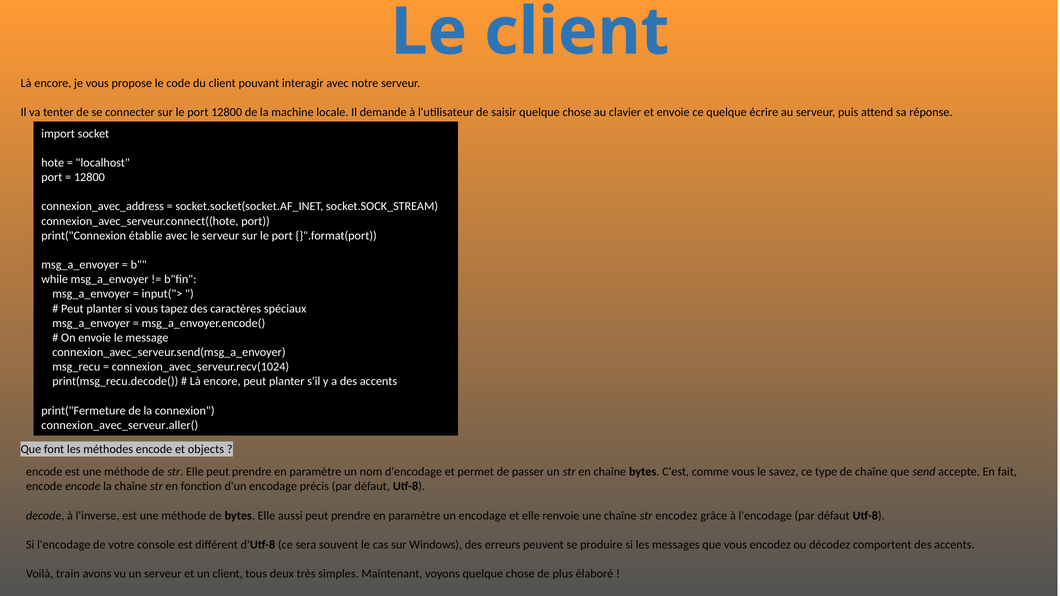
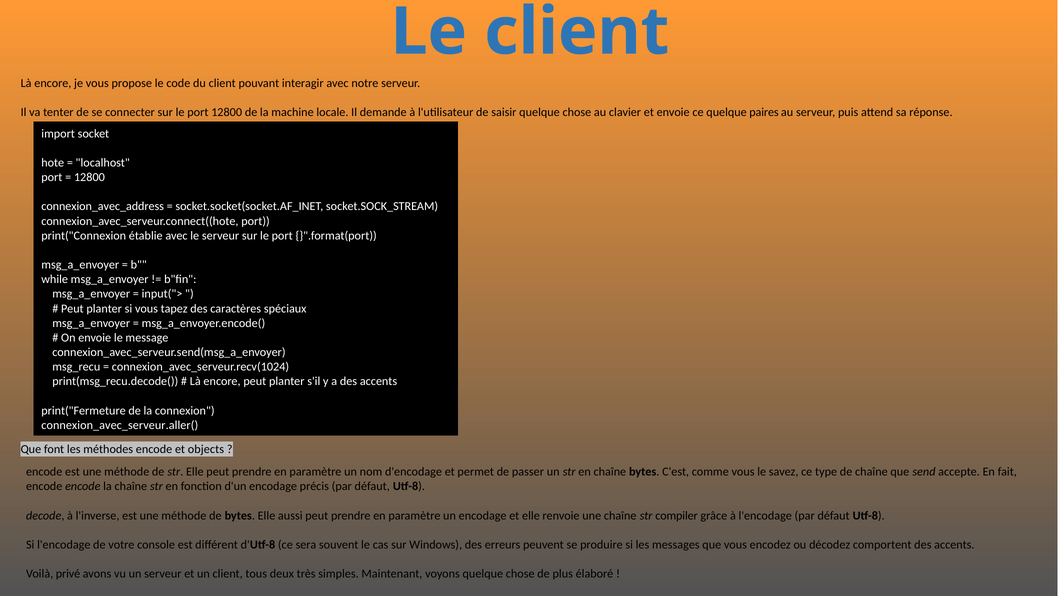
écrire: écrire -> paires
str encodez: encodez -> compiler
train: train -> privé
